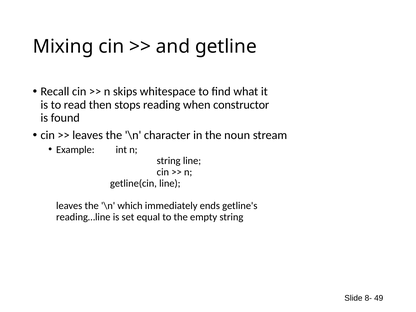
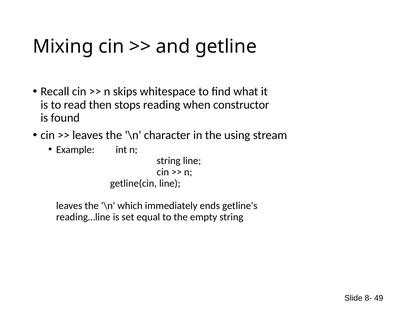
noun: noun -> using
